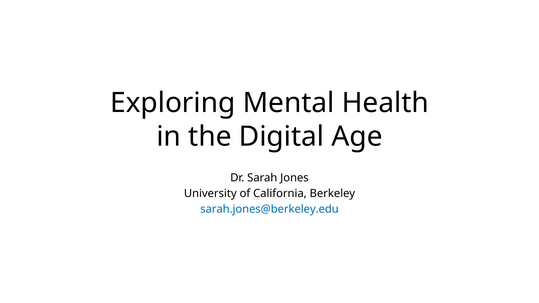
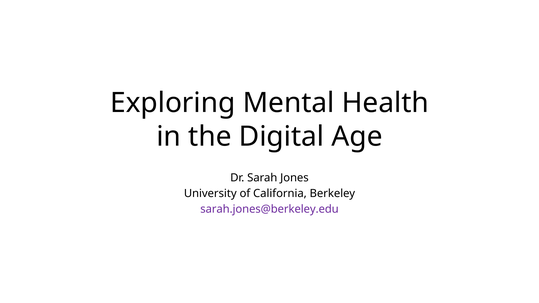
sarah.jones@berkeley.edu colour: blue -> purple
